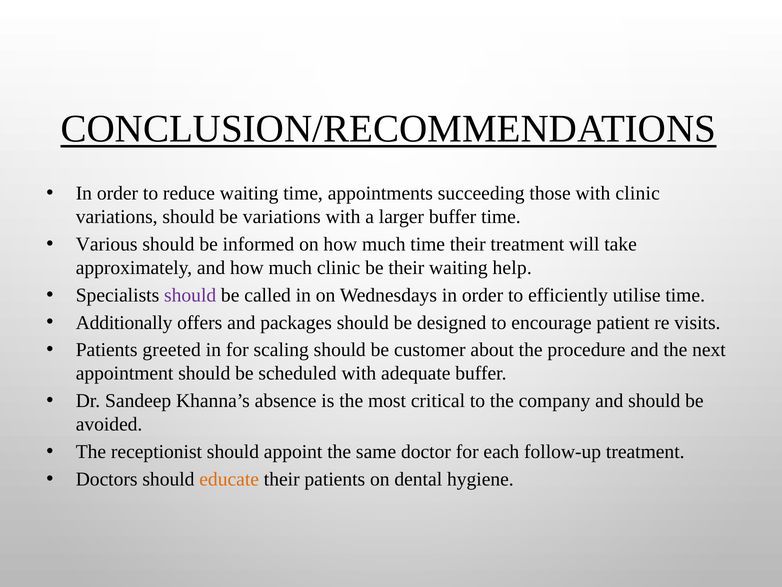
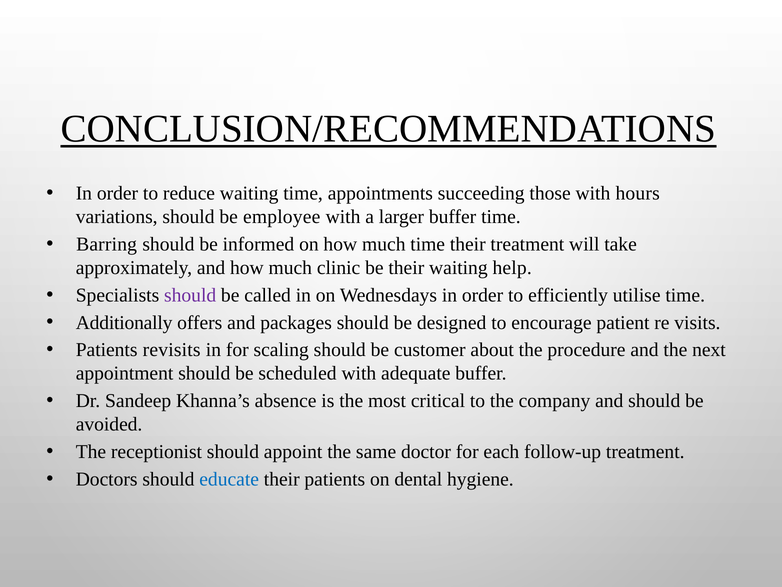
with clinic: clinic -> hours
be variations: variations -> employee
Various: Various -> Barring
greeted: greeted -> revisits
educate colour: orange -> blue
